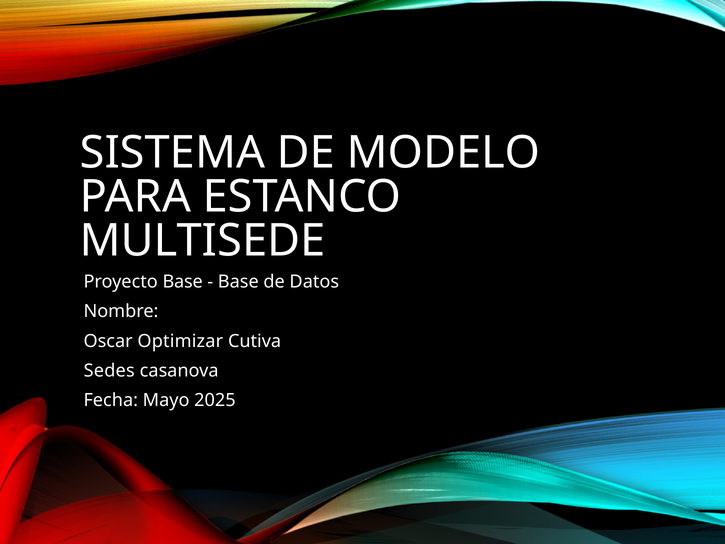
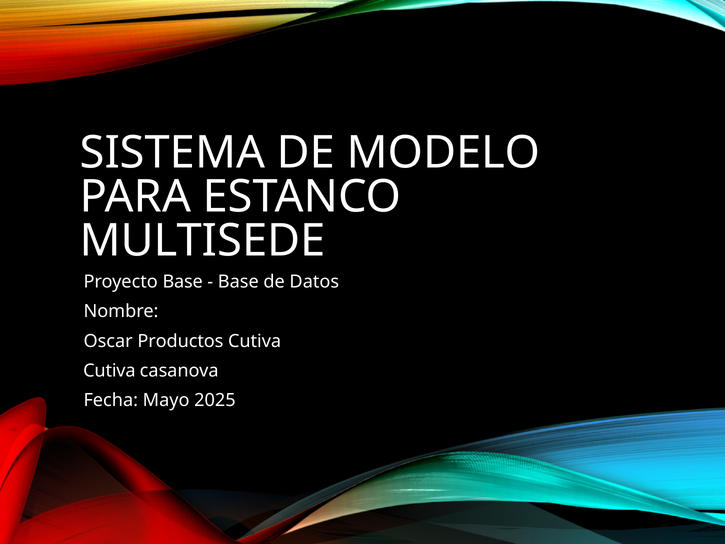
Optimizar: Optimizar -> Productos
Sedes at (109, 371): Sedes -> Cutiva
